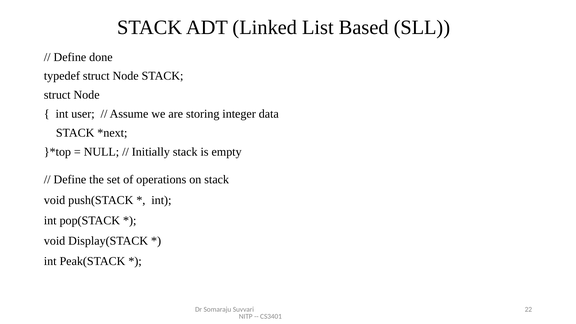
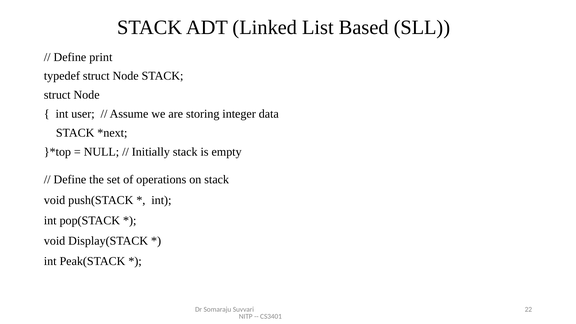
done: done -> print
